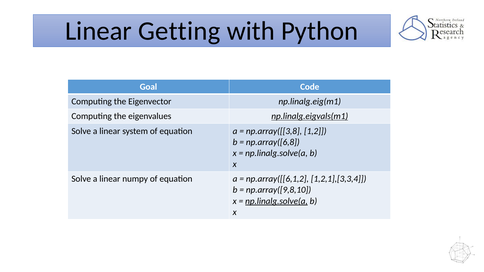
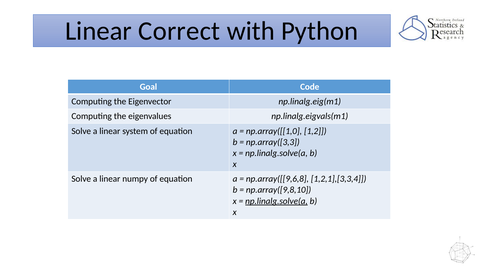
Getting: Getting -> Correct
np.linalg.eigvals(m1 underline: present -> none
np.array([[3,8: np.array([[3,8 -> np.array([[1,0
np.array([6,8: np.array([6,8 -> np.array([3,3
np.array([[6,1,2: np.array([[6,1,2 -> np.array([[9,6,8
